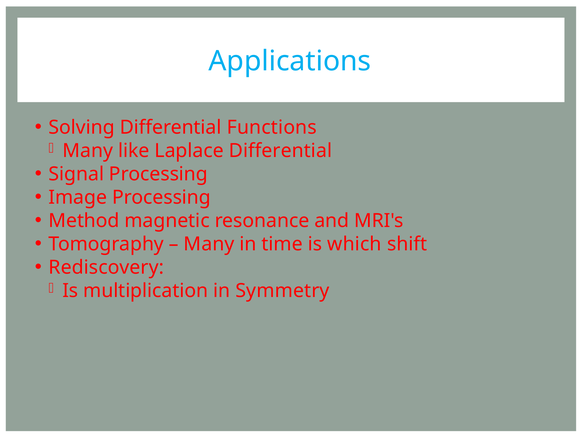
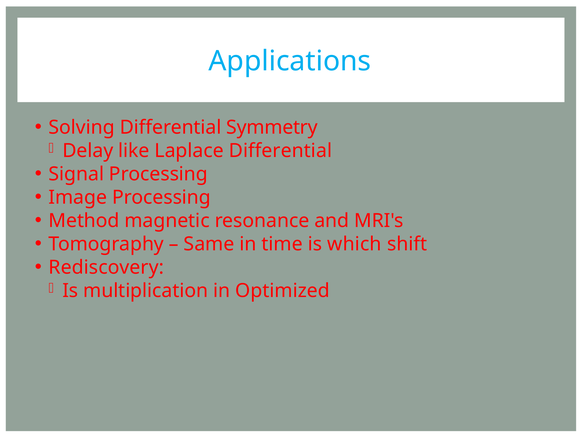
Functions: Functions -> Symmetry
Many at (88, 151): Many -> Delay
Many at (209, 244): Many -> Same
Symmetry: Symmetry -> Optimized
